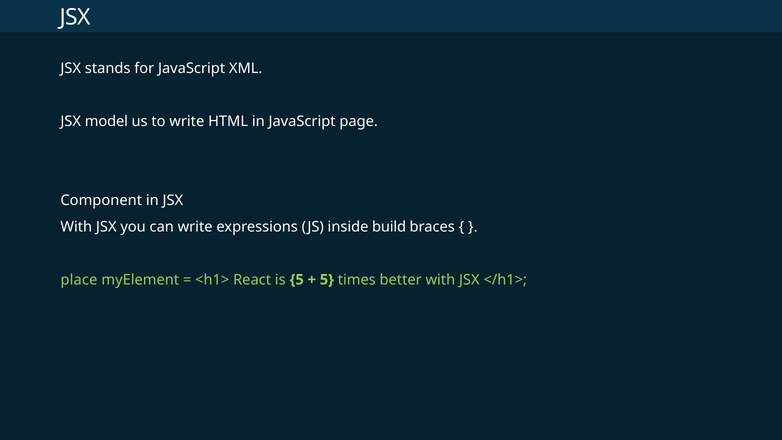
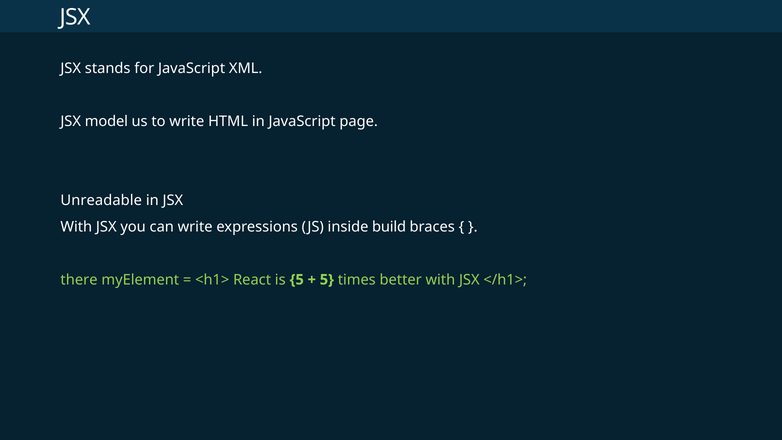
Component: Component -> Unreadable
place: place -> there
